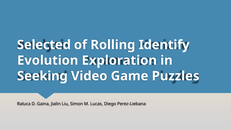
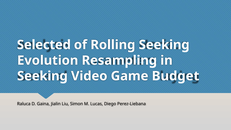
Rolling Identify: Identify -> Seeking
Exploration: Exploration -> Resampling
Puzzles: Puzzles -> Budget
